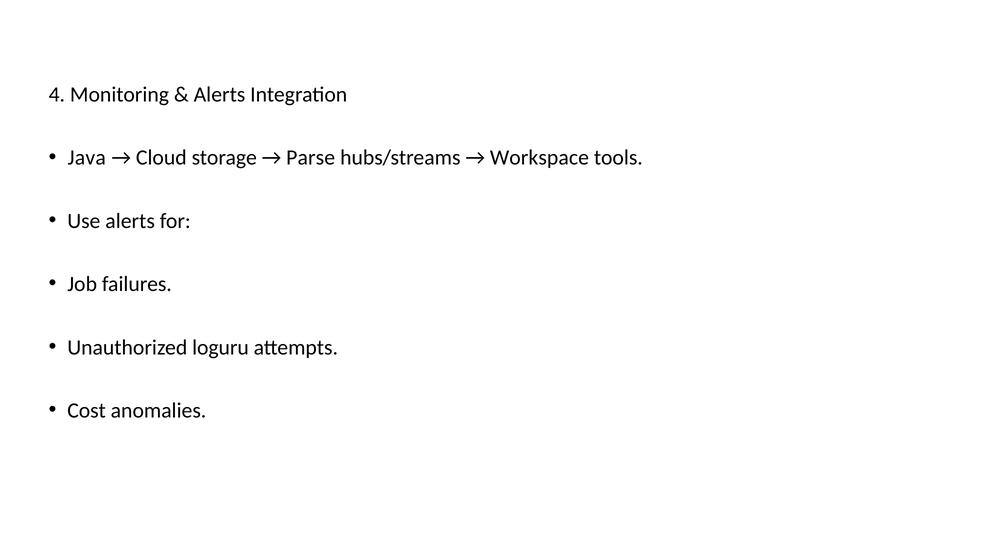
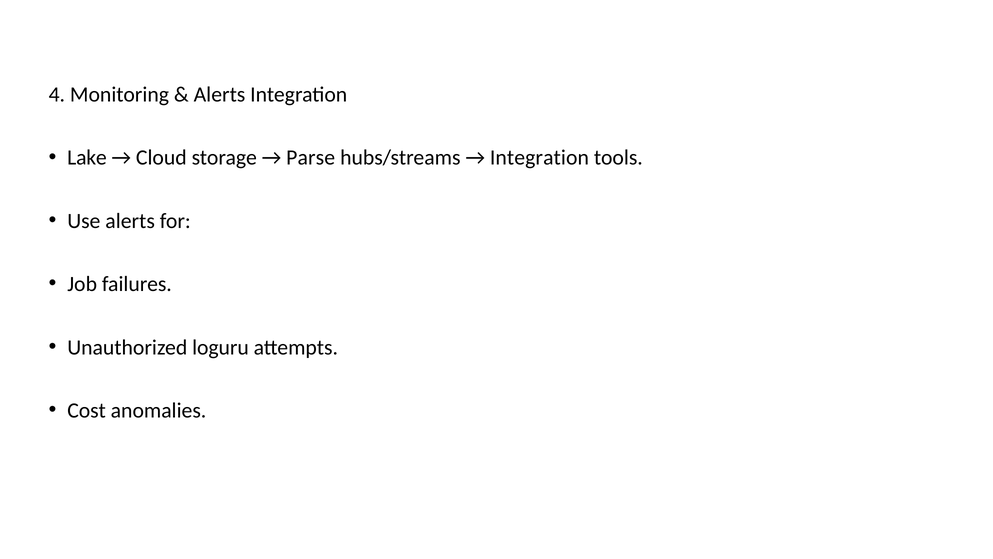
Java: Java -> Lake
Workspace at (539, 158): Workspace -> Integration
